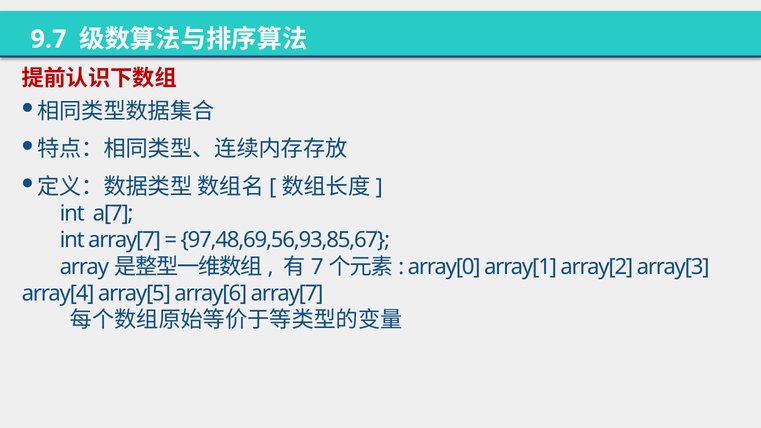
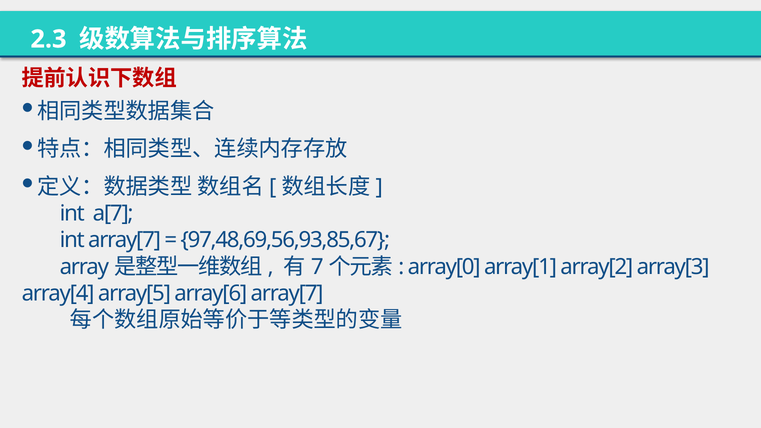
9.7: 9.7 -> 2.3
